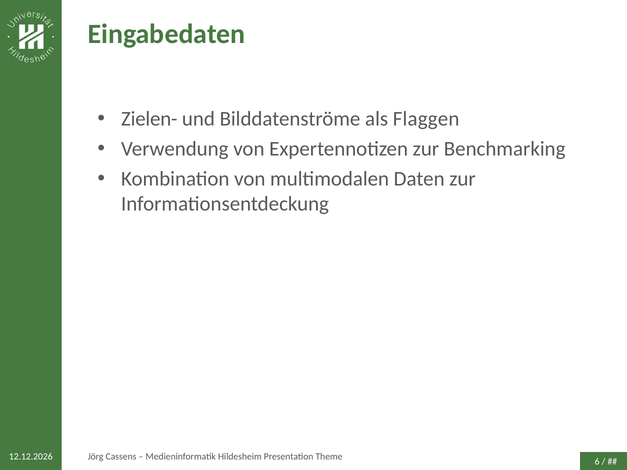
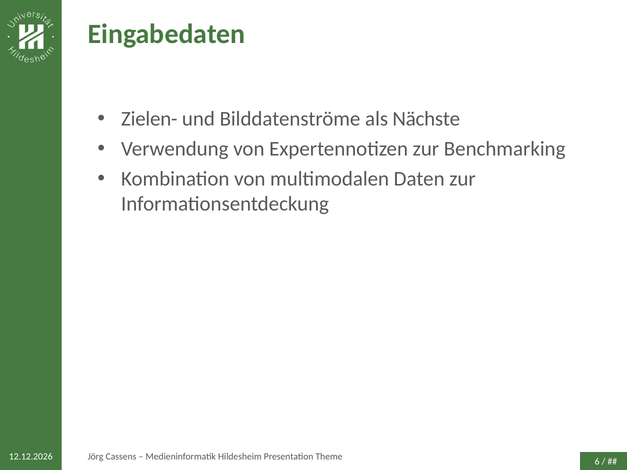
Flaggen: Flaggen -> Nächste
